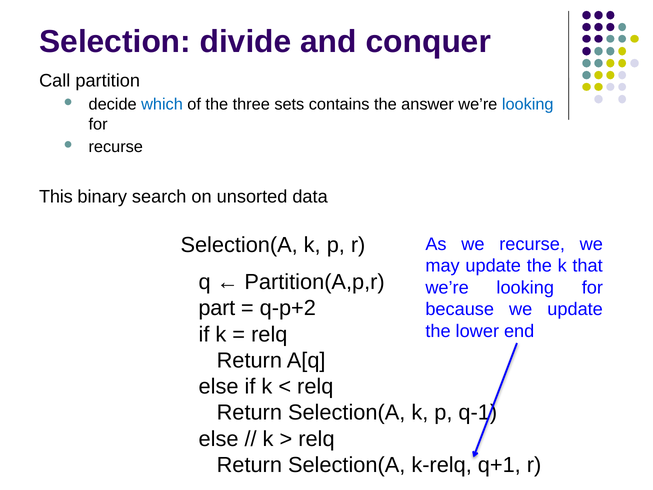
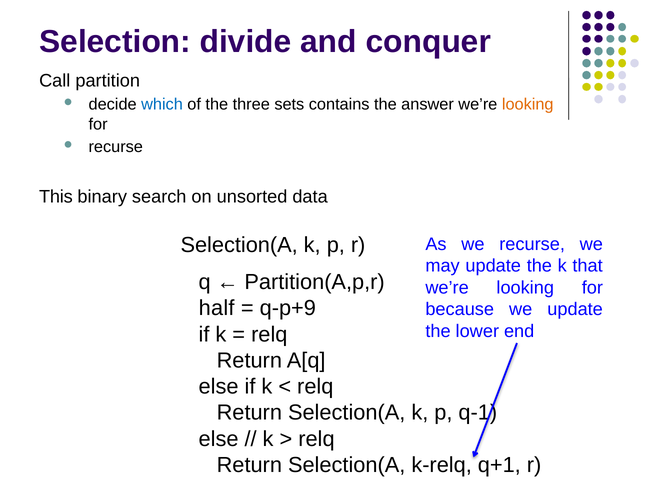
looking at (528, 105) colour: blue -> orange
part: part -> half
q-p+2: q-p+2 -> q-p+9
